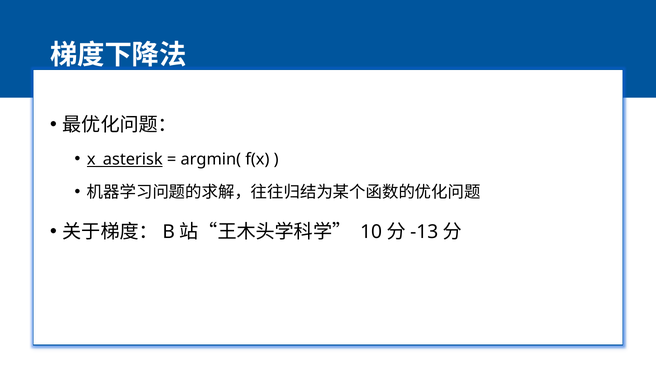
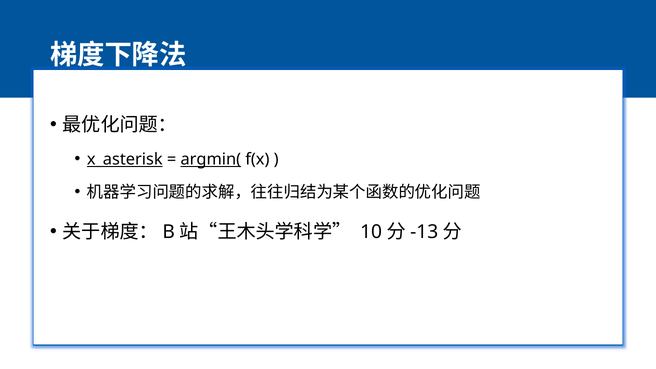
argmin( underline: none -> present
